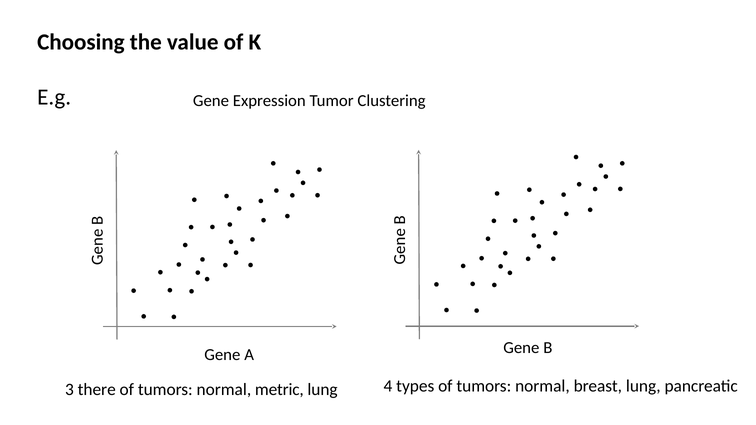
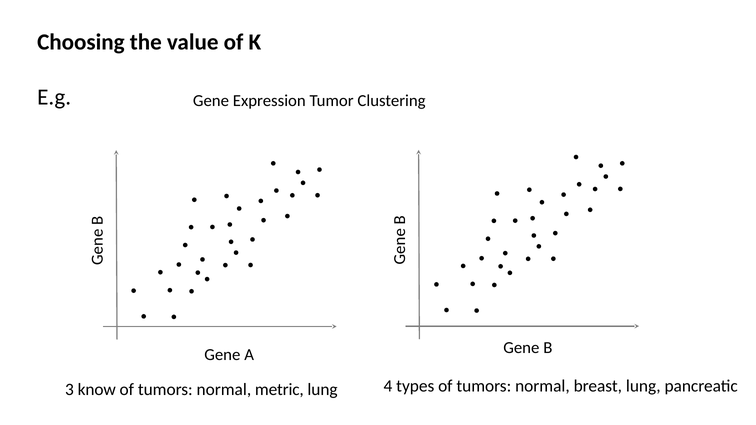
there: there -> know
